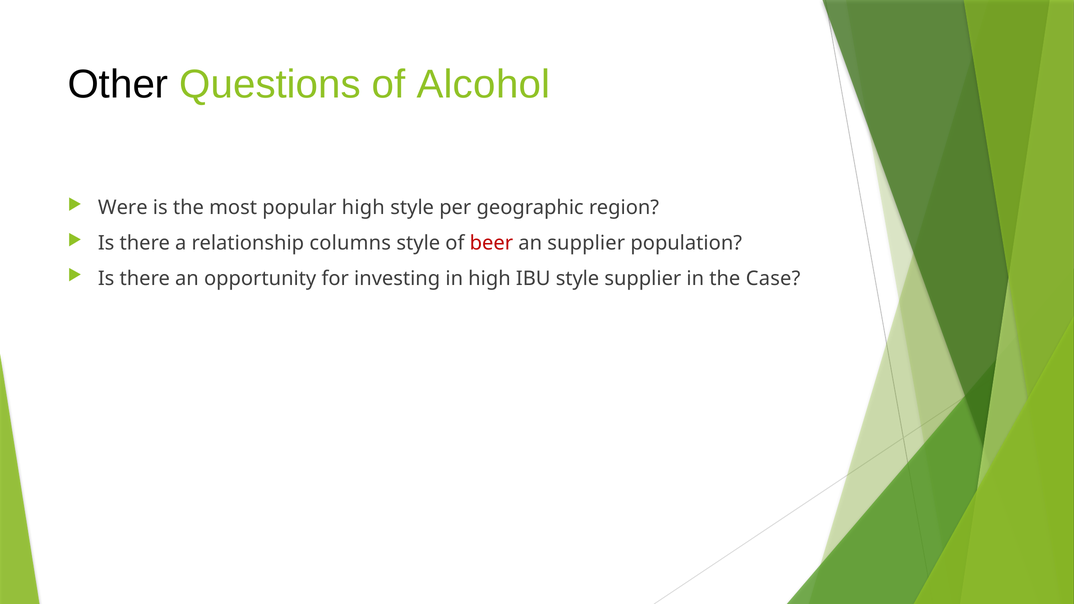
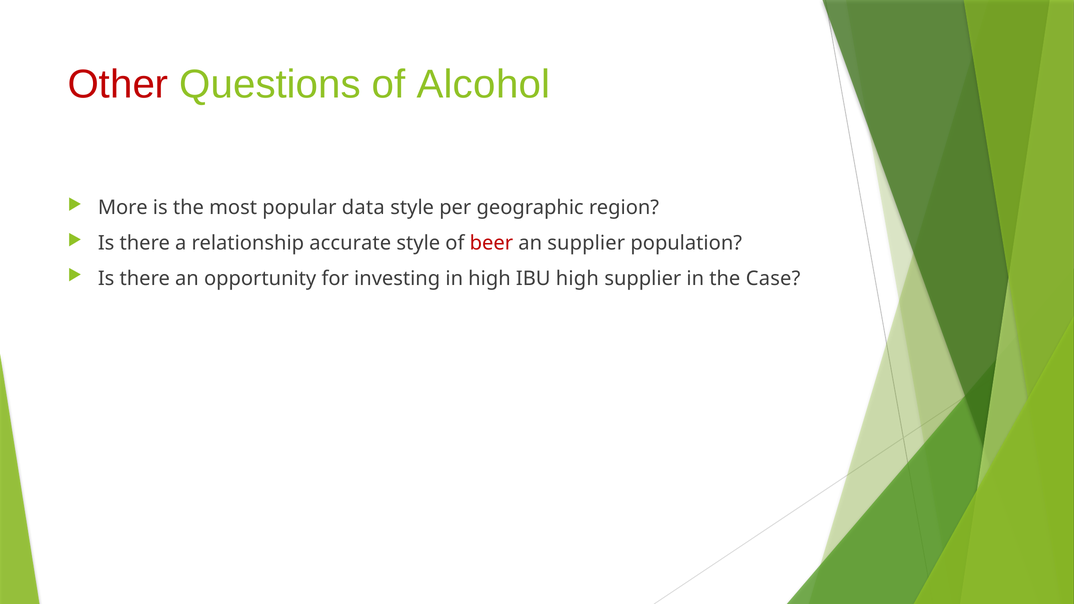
Other colour: black -> red
Were: Were -> More
popular high: high -> data
columns: columns -> accurate
IBU style: style -> high
